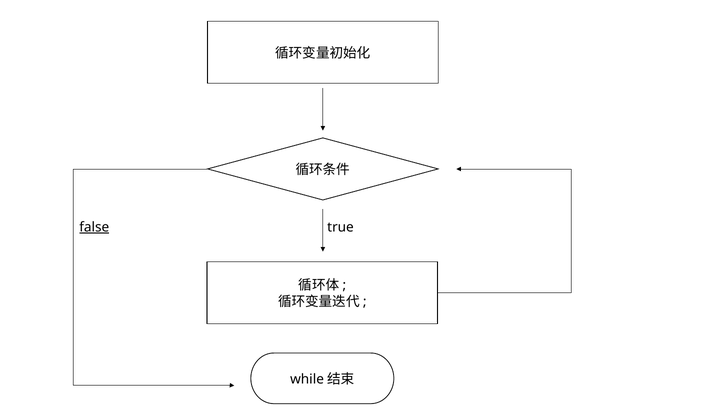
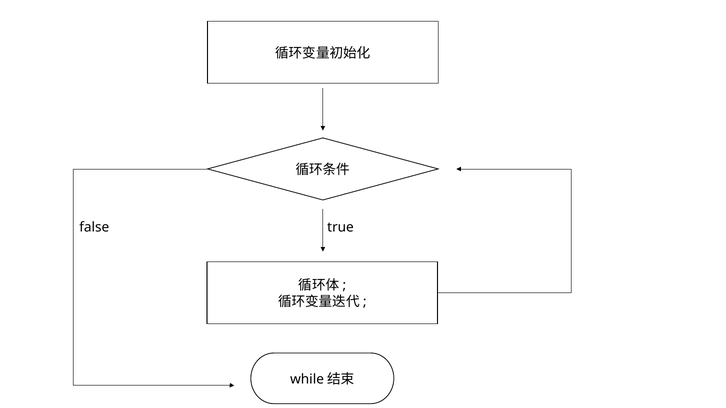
false underline: present -> none
